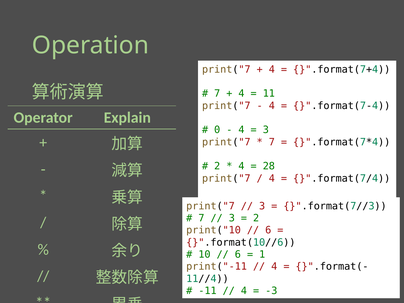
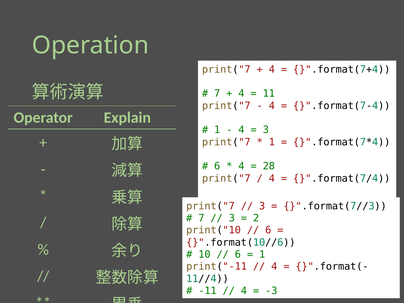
0 at (217, 130): 0 -> 1
7 at (272, 142): 7 -> 1
2 at (217, 166): 2 -> 6
